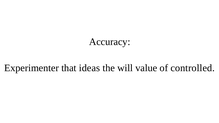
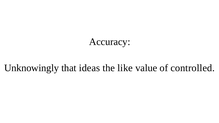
Experimenter: Experimenter -> Unknowingly
will: will -> like
